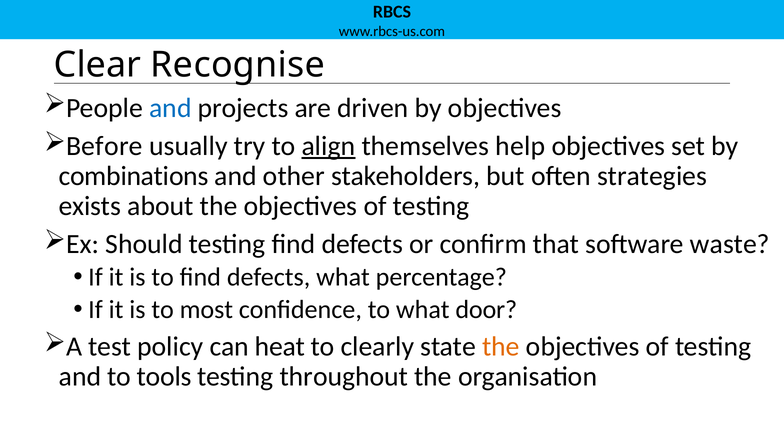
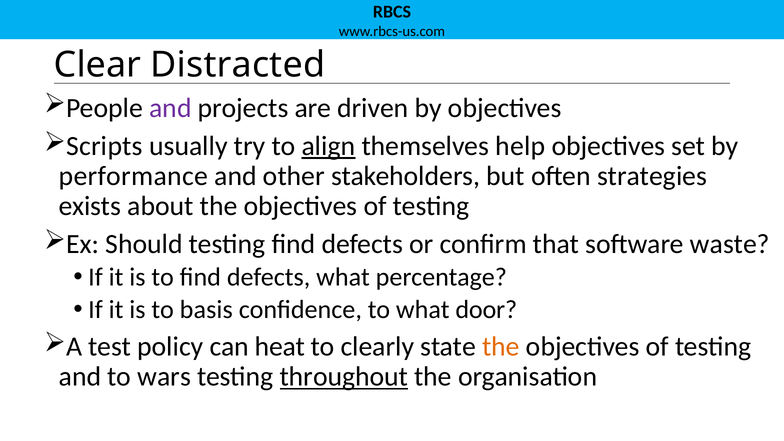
Recognise: Recognise -> Distracted
and at (170, 108) colour: blue -> purple
Before: Before -> Scripts
combinations: combinations -> performance
most: most -> basis
tools: tools -> wars
throughout underline: none -> present
